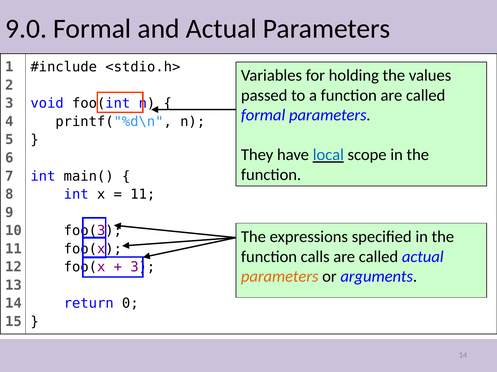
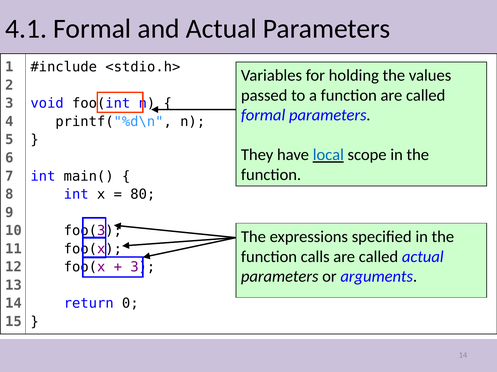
9.0: 9.0 -> 4.1
11 at (143, 195): 11 -> 80
parameters at (280, 277) colour: orange -> black
